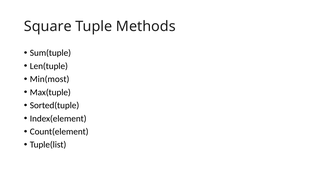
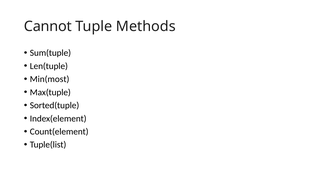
Square: Square -> Cannot
